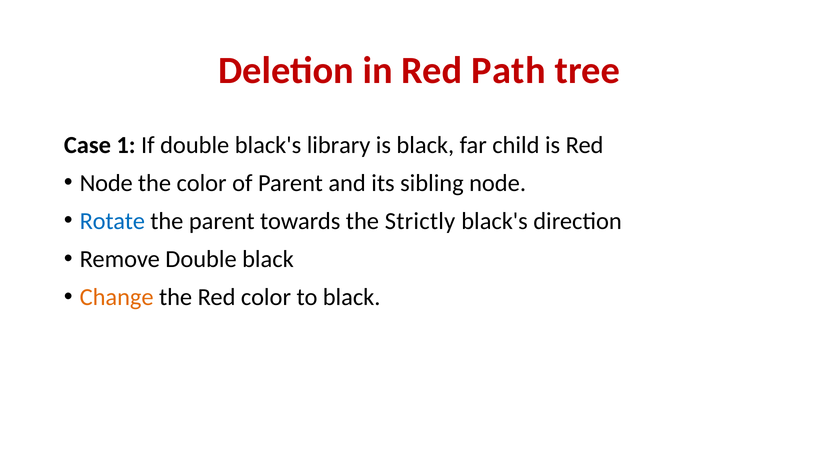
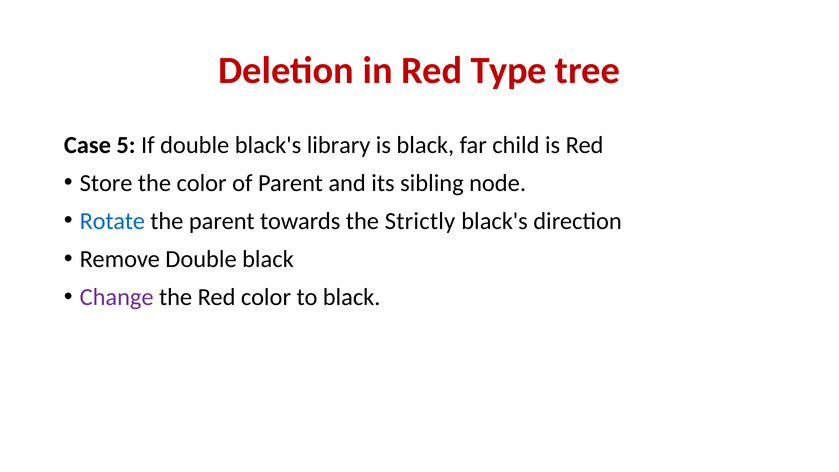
Path: Path -> Type
1: 1 -> 5
Node at (106, 183): Node -> Store
Change colour: orange -> purple
